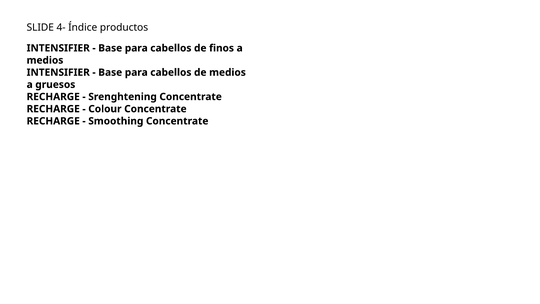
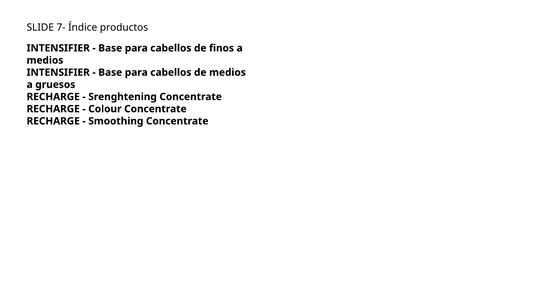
4-: 4- -> 7-
